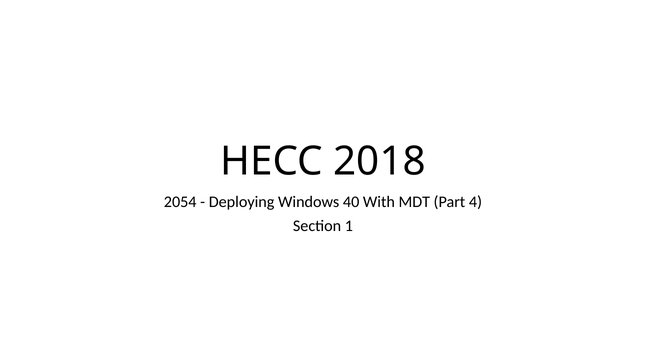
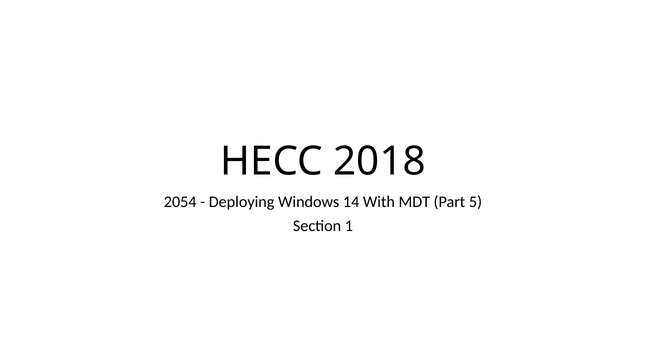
40: 40 -> 14
4: 4 -> 5
